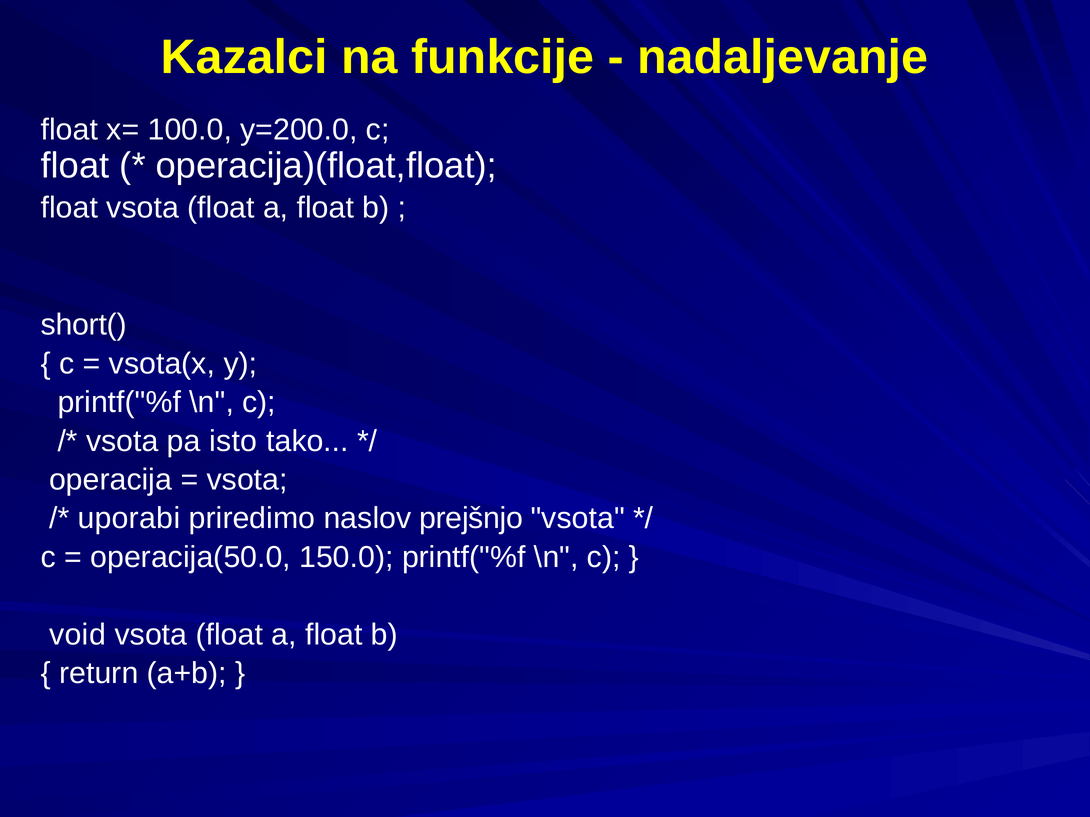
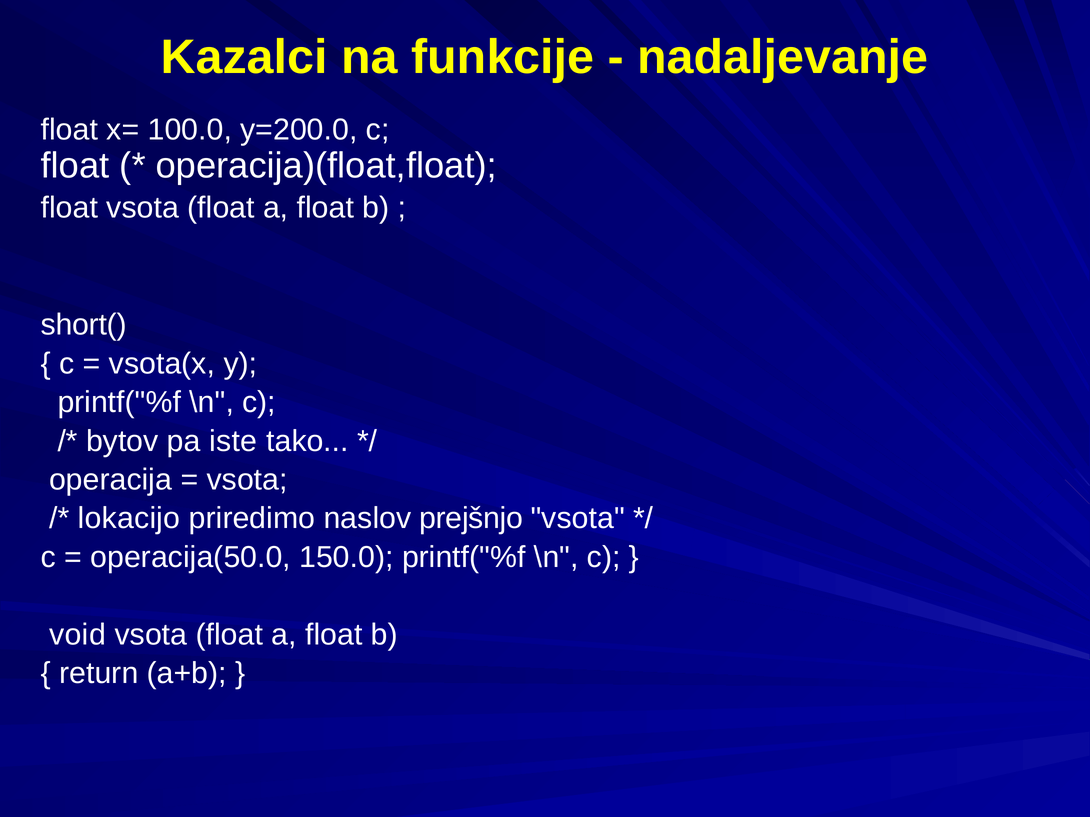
vsota at (122, 441): vsota -> bytov
isto: isto -> iste
uporabi: uporabi -> lokacijo
